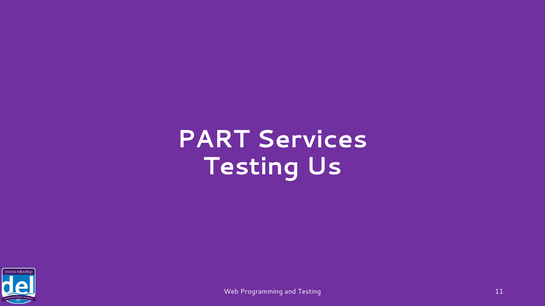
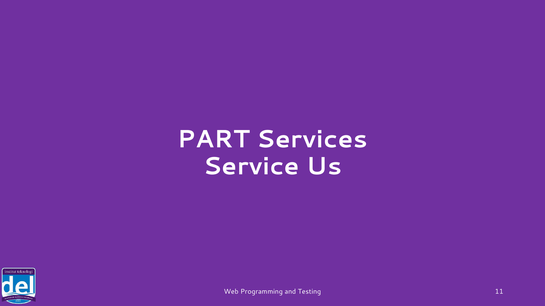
Testing at (251, 167): Testing -> Service
